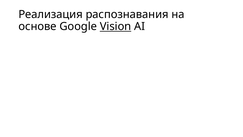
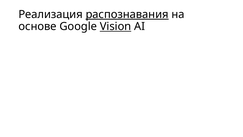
распознавания underline: none -> present
